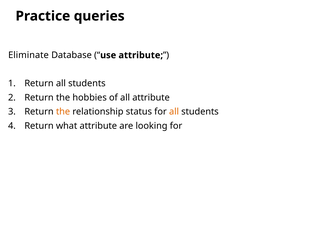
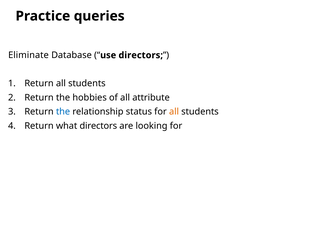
use attribute: attribute -> directors
the at (63, 112) colour: orange -> blue
what attribute: attribute -> directors
